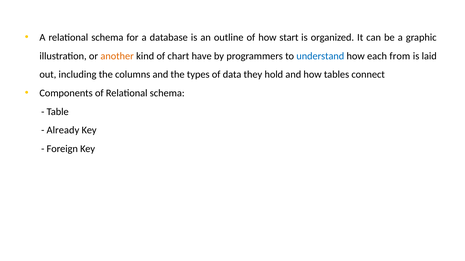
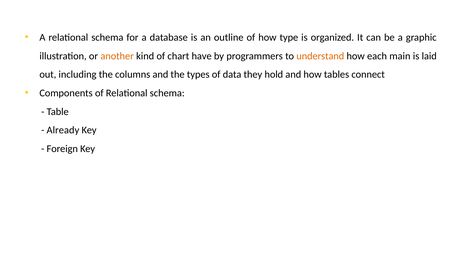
start: start -> type
understand colour: blue -> orange
from: from -> main
